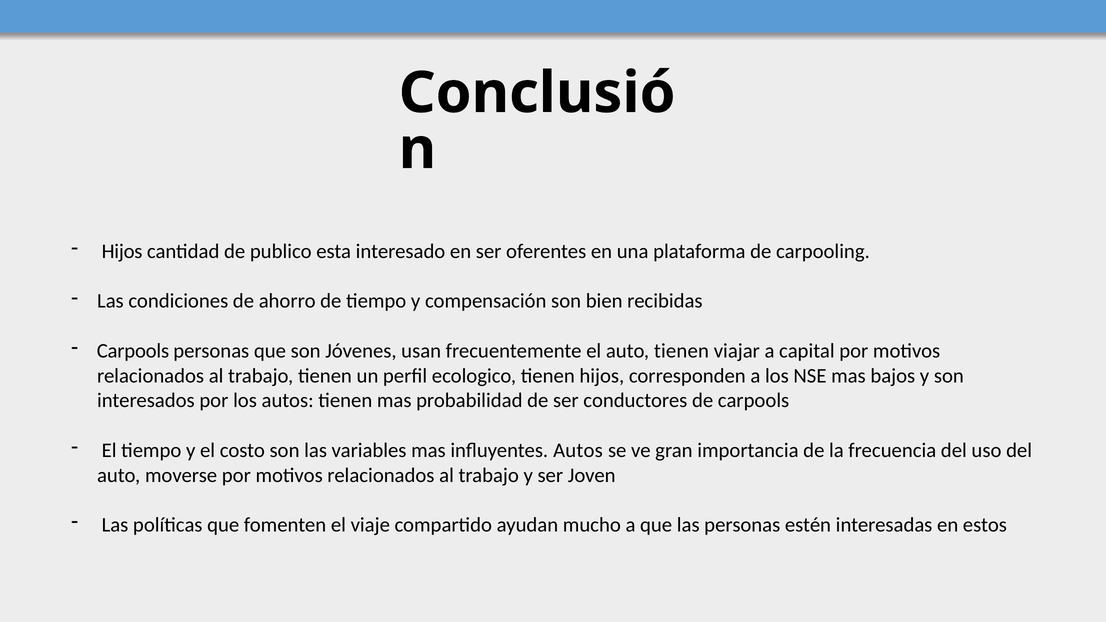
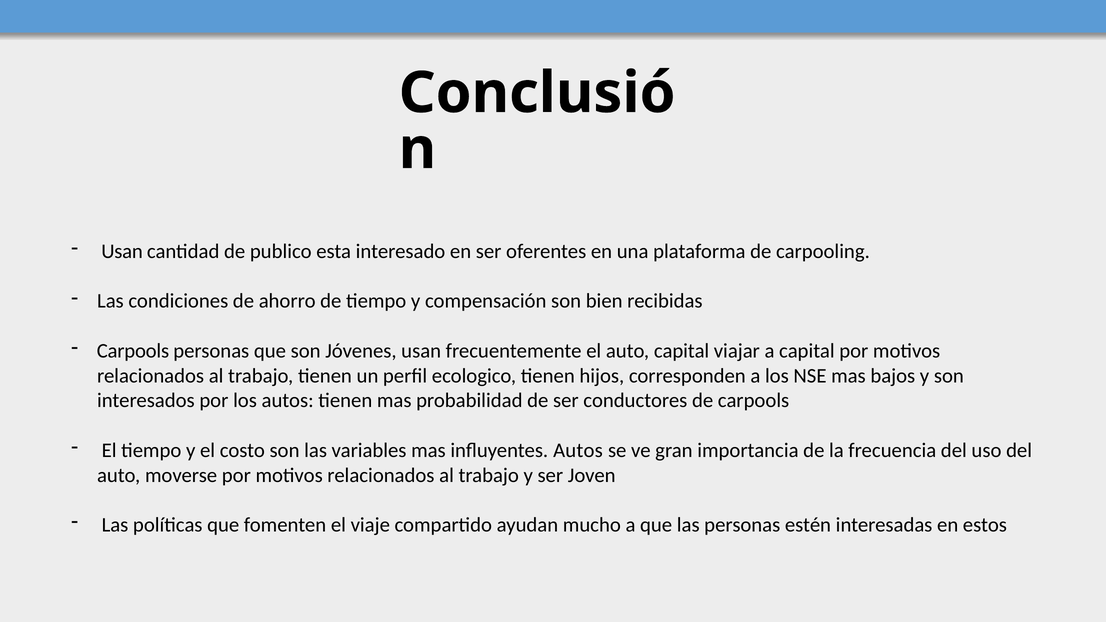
Hijos at (122, 251): Hijos -> Usan
auto tienen: tienen -> capital
